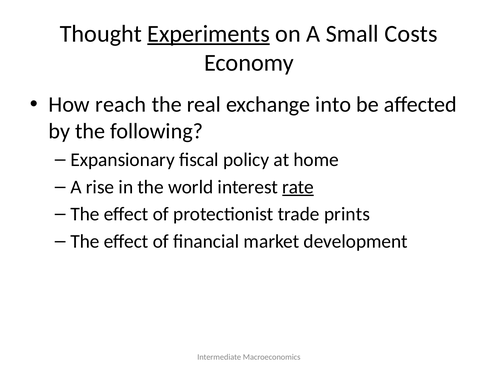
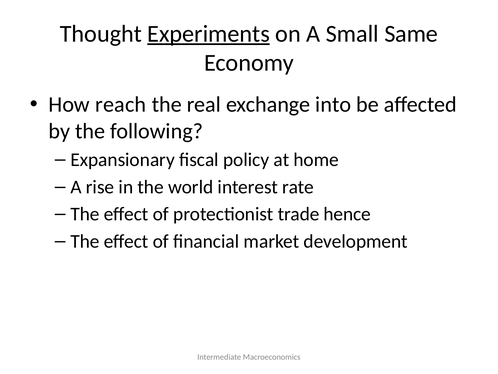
Costs: Costs -> Same
rate underline: present -> none
prints: prints -> hence
